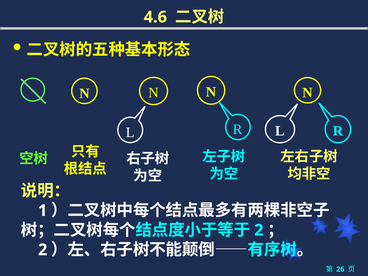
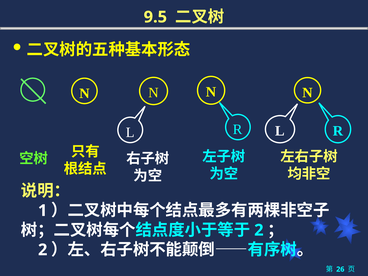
4.6: 4.6 -> 9.5
